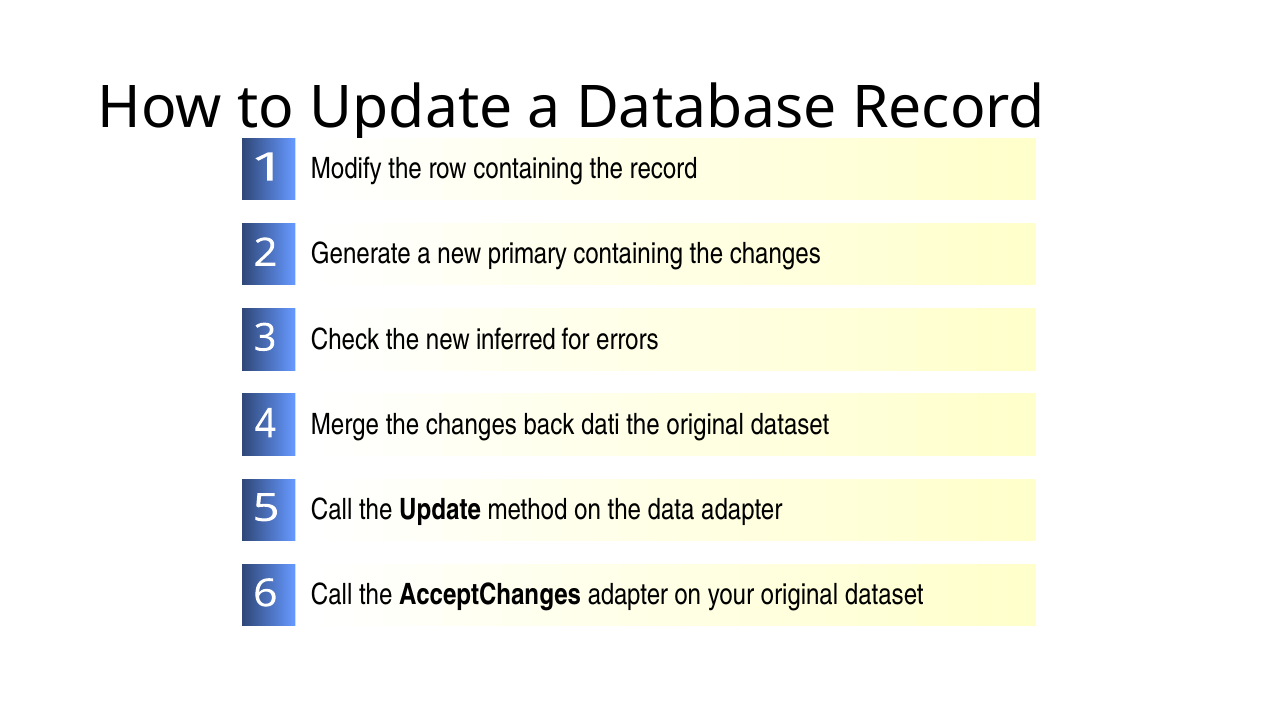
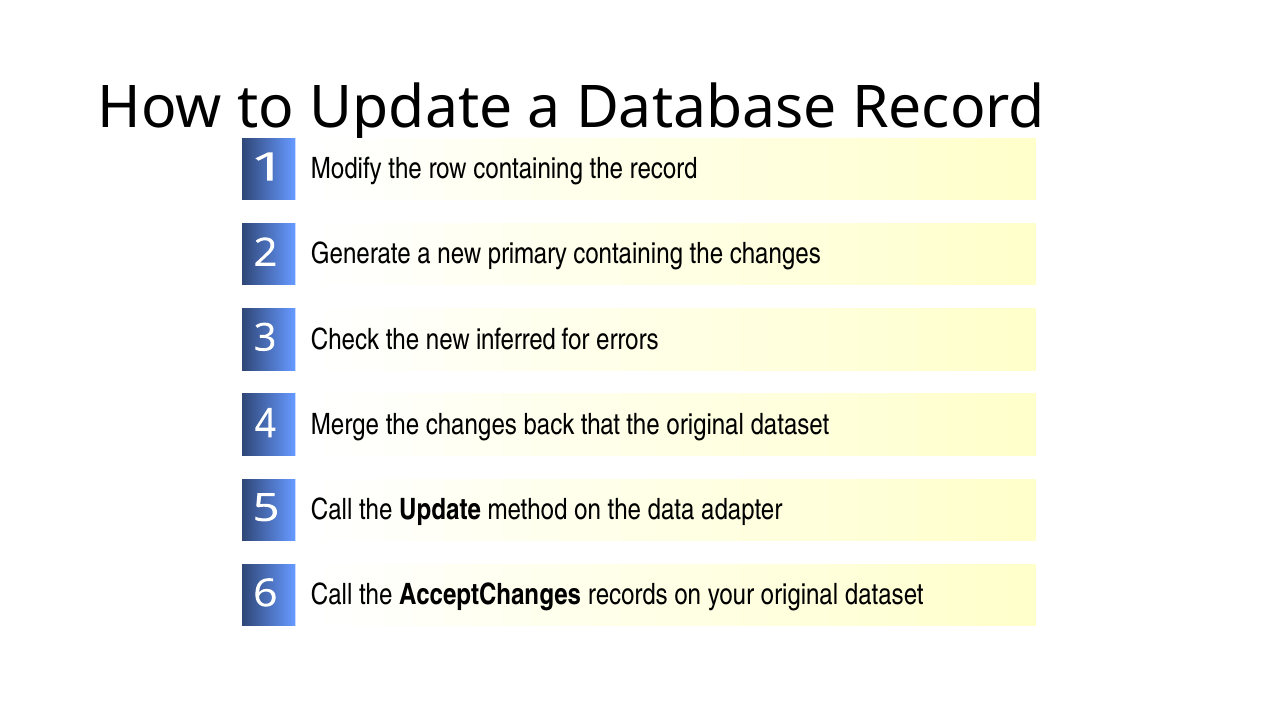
dati: dati -> that
AcceptChanges adapter: adapter -> records
